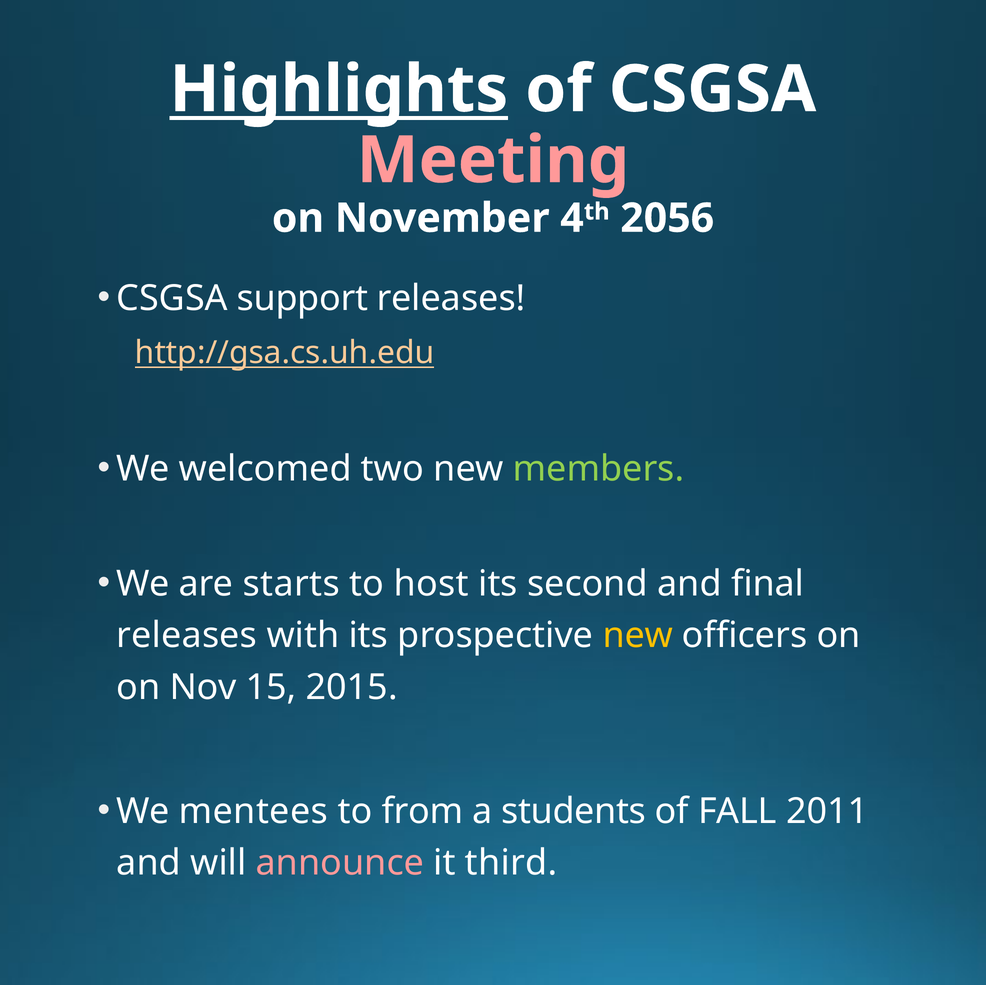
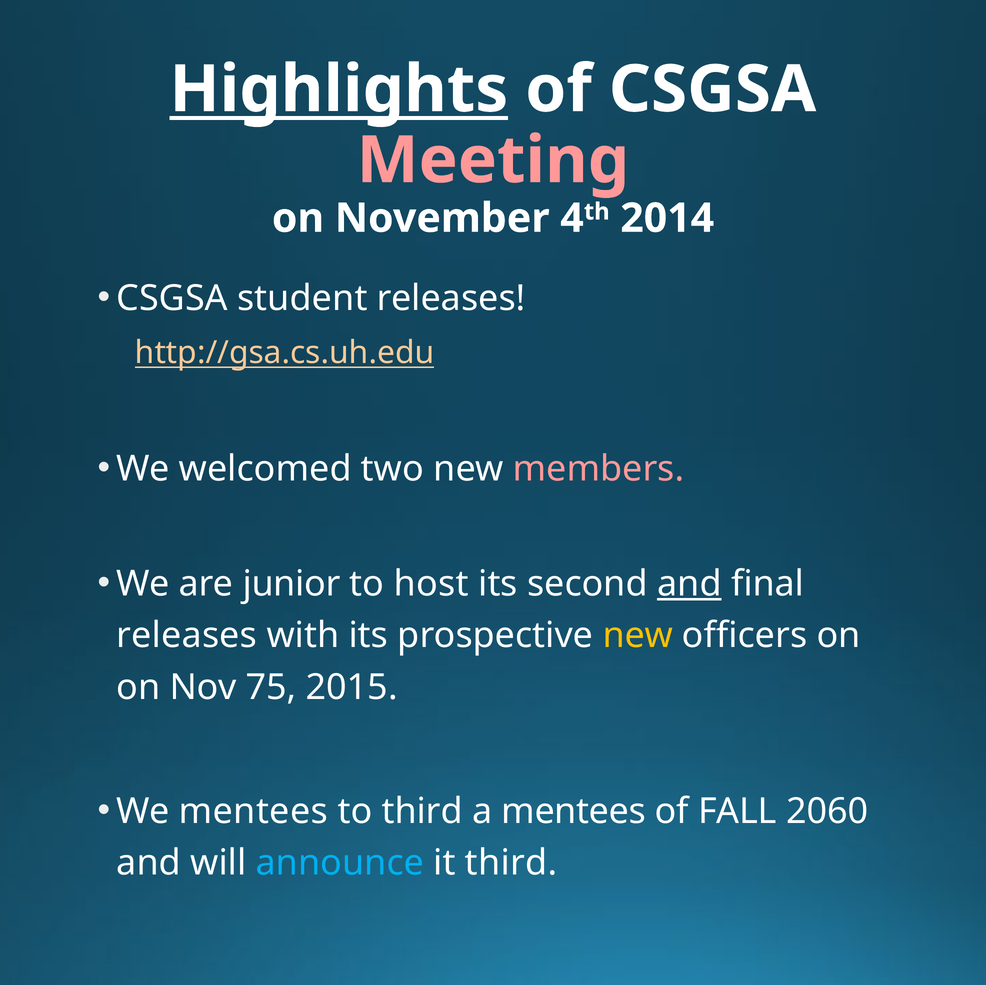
2056: 2056 -> 2014
support: support -> student
members colour: light green -> pink
starts: starts -> junior
and at (689, 584) underline: none -> present
15: 15 -> 75
to from: from -> third
a students: students -> mentees
2011: 2011 -> 2060
announce colour: pink -> light blue
